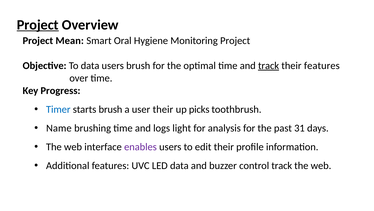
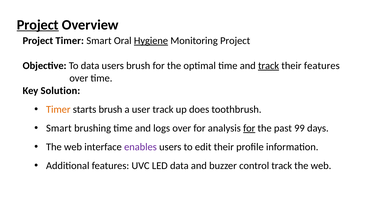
Project Mean: Mean -> Timer
Hygiene underline: none -> present
Progress: Progress -> Solution
Timer at (58, 109) colour: blue -> orange
user their: their -> track
picks: picks -> does
Name at (59, 128): Name -> Smart
logs light: light -> over
for at (249, 128) underline: none -> present
31: 31 -> 99
